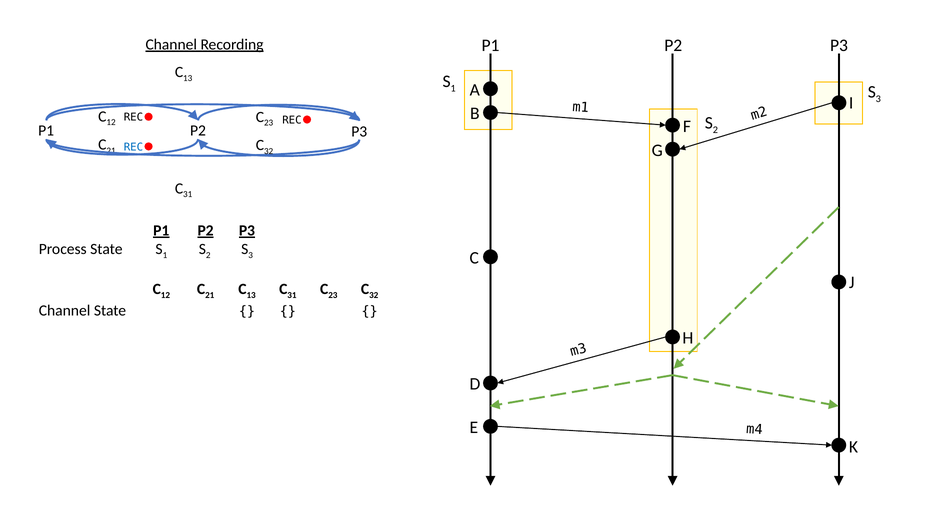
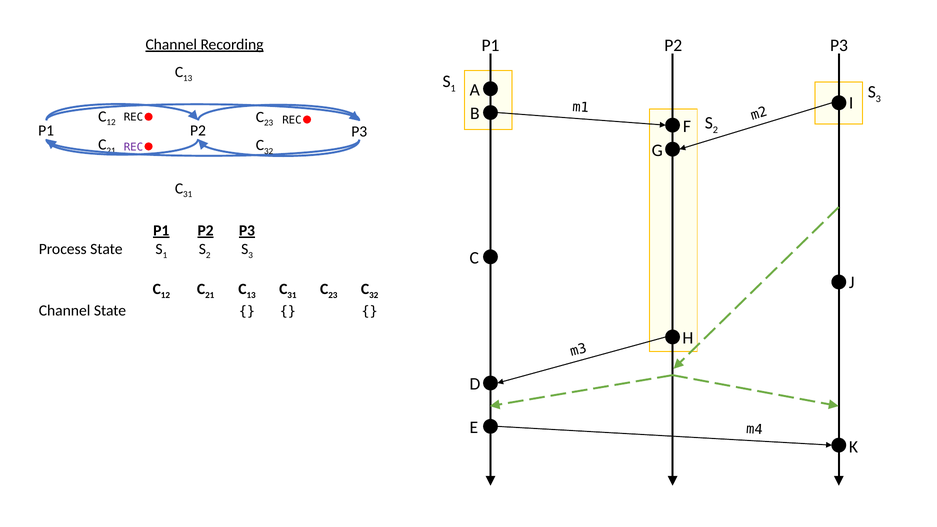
REC at (133, 147) colour: blue -> purple
